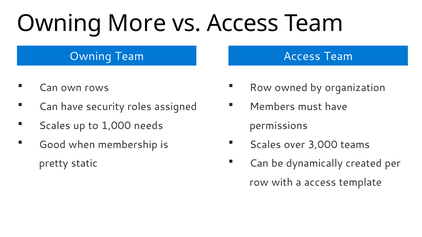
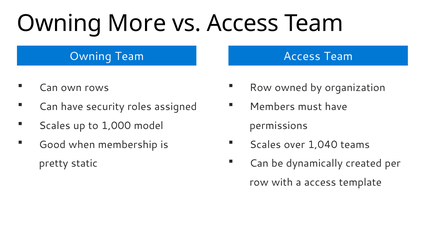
needs: needs -> model
3,000: 3,000 -> 1,040
